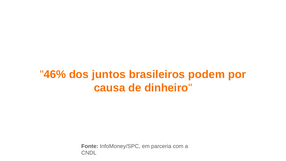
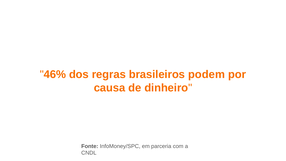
juntos: juntos -> regras
